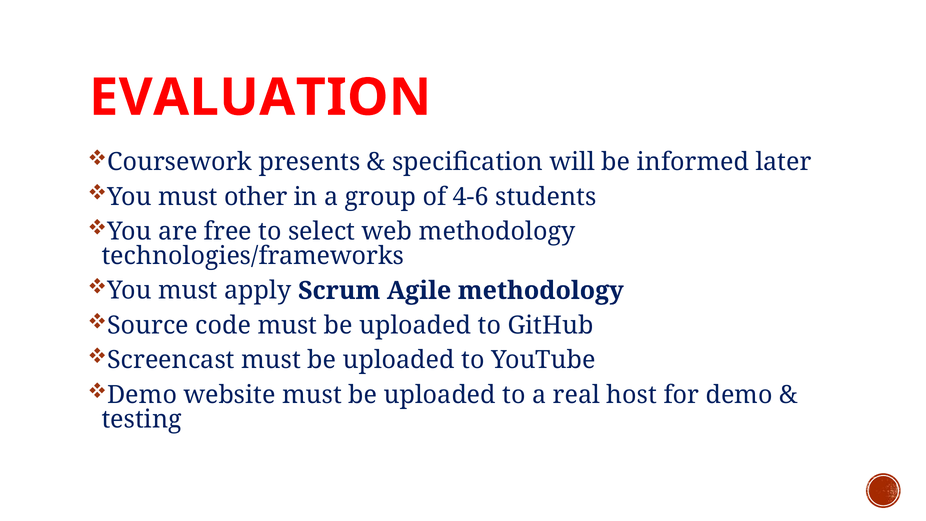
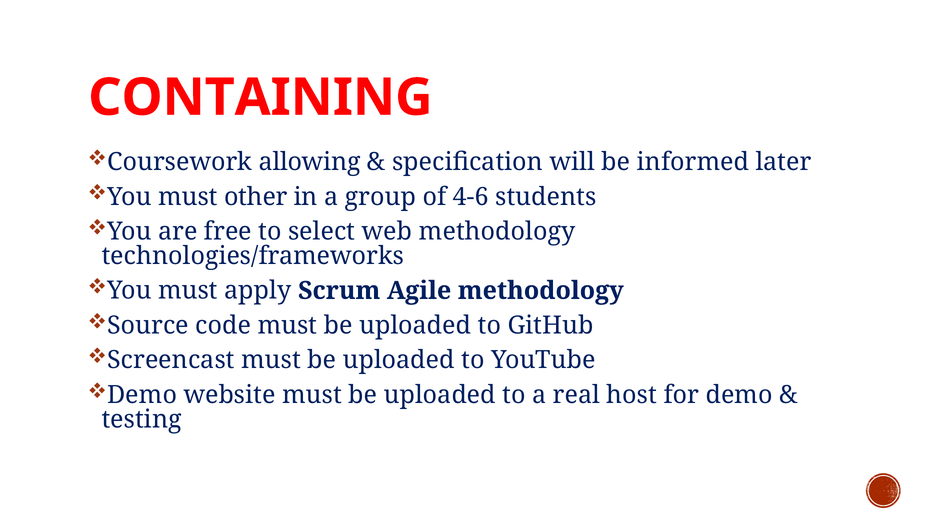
EVALUATION: EVALUATION -> CONTAINING
presents: presents -> allowing
